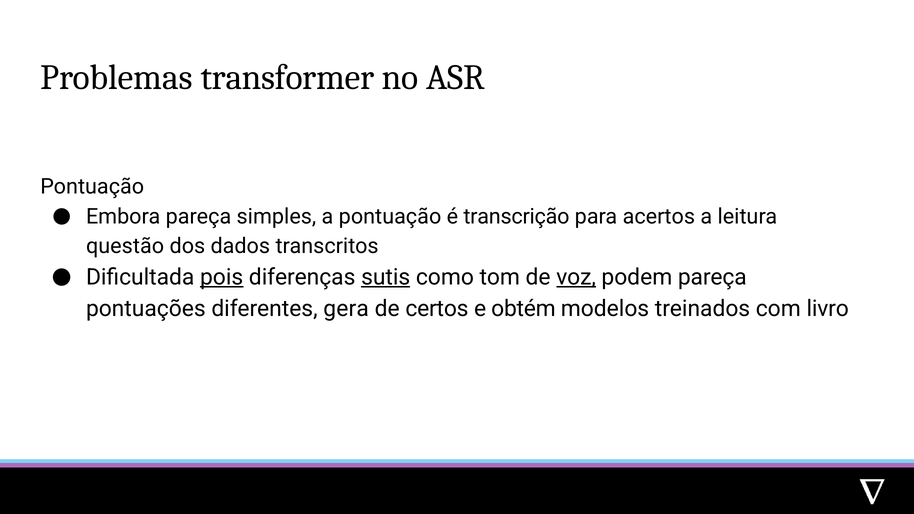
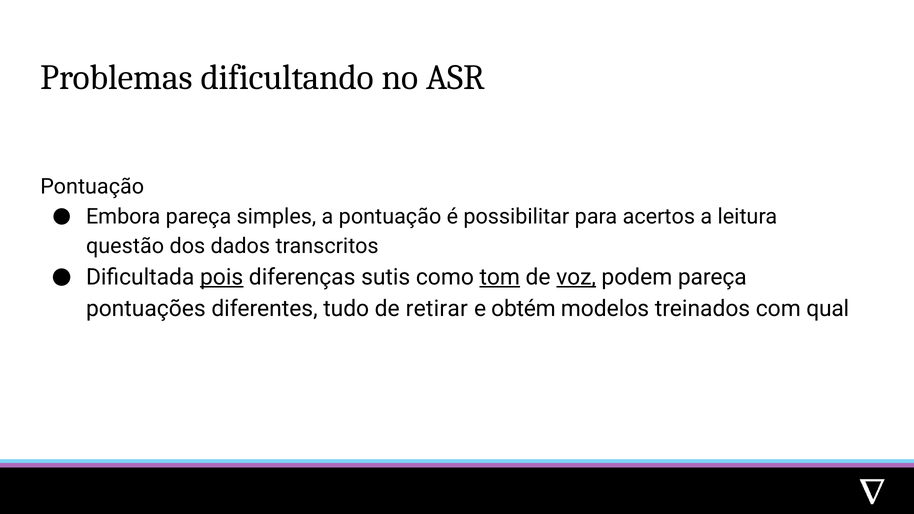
transformer: transformer -> dificultando
transcrição: transcrição -> possibilitar
sutis underline: present -> none
tom underline: none -> present
gera: gera -> tudo
certos: certos -> retirar
livro: livro -> qual
